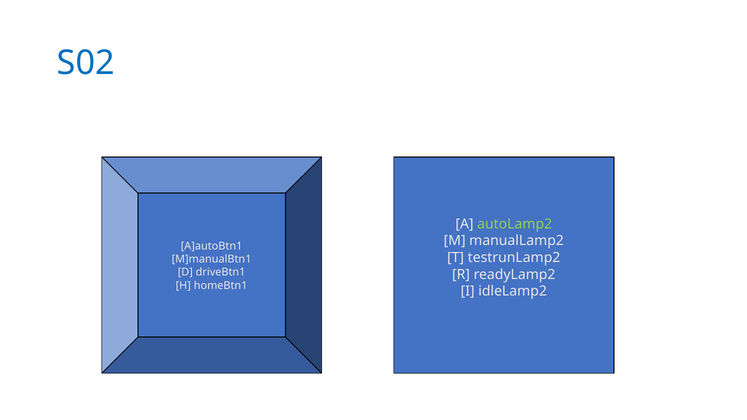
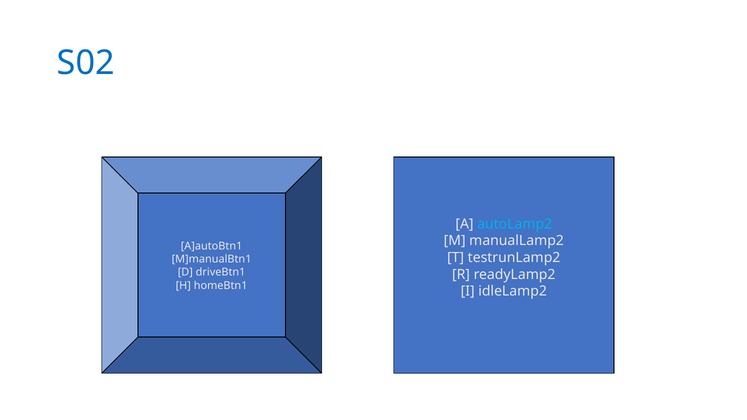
autoLamp2 colour: light green -> light blue
